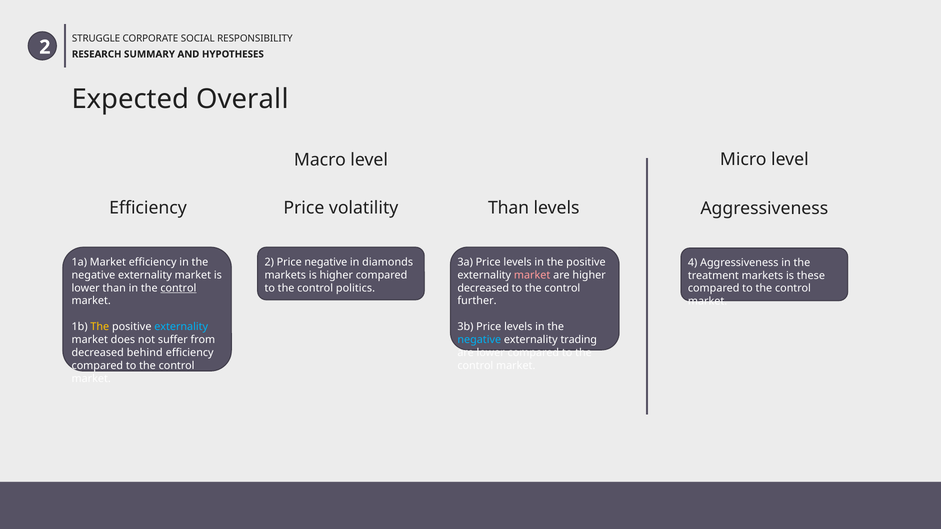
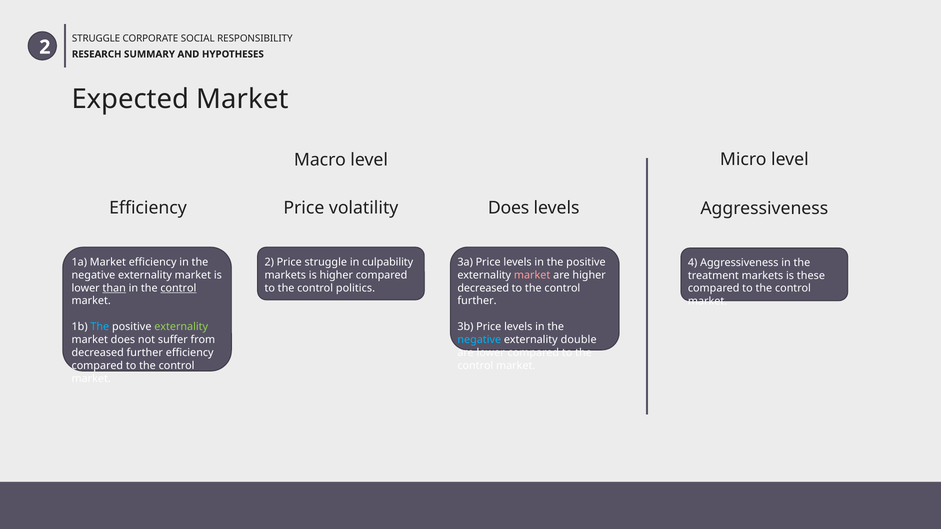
Expected Overall: Overall -> Market
volatility Than: Than -> Does
Price negative: negative -> struggle
diamonds: diamonds -> culpability
than at (114, 288) underline: none -> present
The at (100, 327) colour: yellow -> light blue
externality at (181, 327) colour: light blue -> light green
trading: trading -> double
decreased behind: behind -> further
